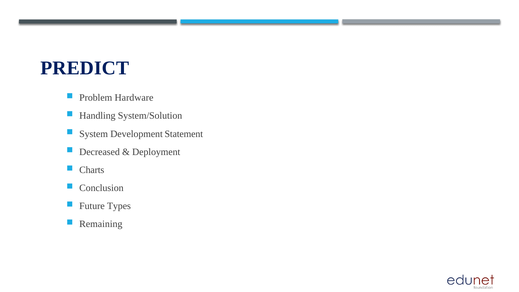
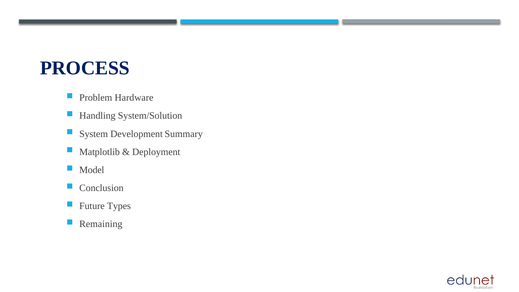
PREDICT: PREDICT -> PROCESS
Statement: Statement -> Summary
Decreased: Decreased -> Matplotlib
Charts: Charts -> Model
